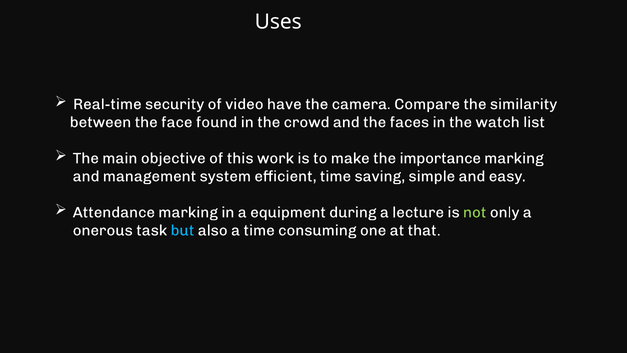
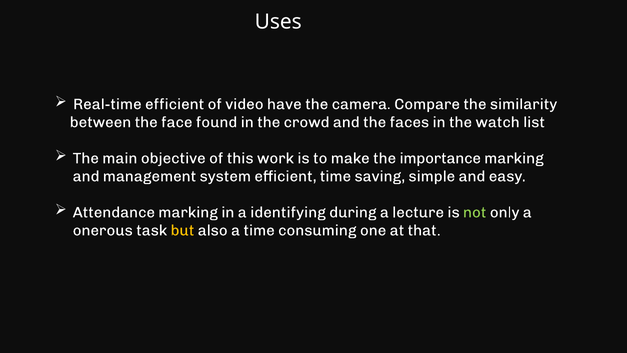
Real-time security: security -> efficient
equipment: equipment -> identifying
but colour: light blue -> yellow
